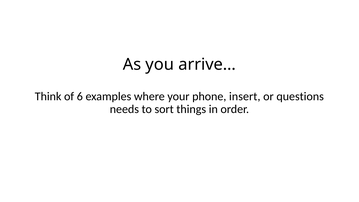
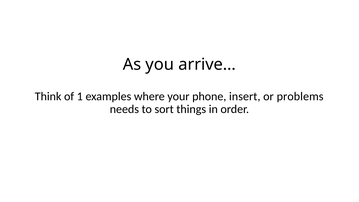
6: 6 -> 1
questions: questions -> problems
